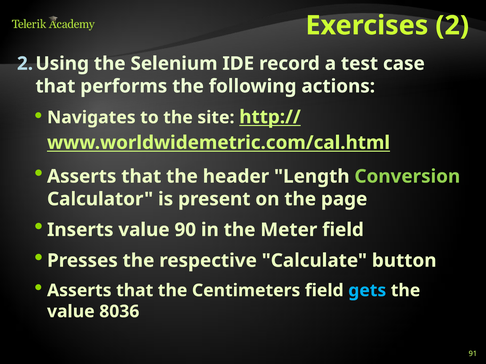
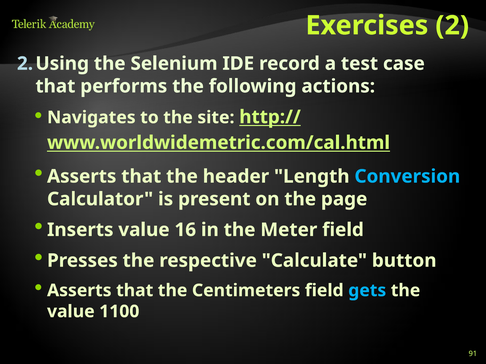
Conversion colour: light green -> light blue
90: 90 -> 16
8036: 8036 -> 1100
